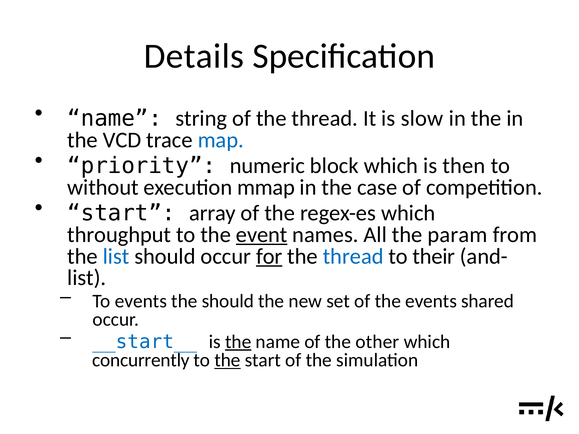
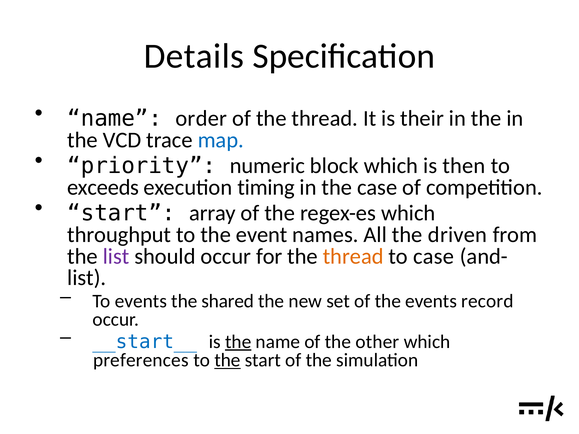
string: string -> order
slow: slow -> their
without: without -> exceeds
mmap: mmap -> timing
event underline: present -> none
param: param -> driven
list at (116, 256) colour: blue -> purple
for underline: present -> none
thread at (353, 256) colour: blue -> orange
to their: their -> case
the should: should -> shared
shared: shared -> record
concurrently: concurrently -> preferences
